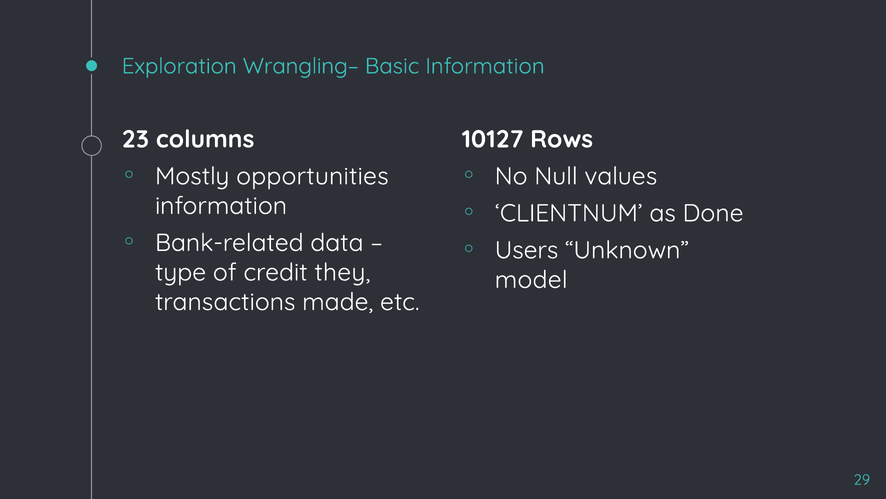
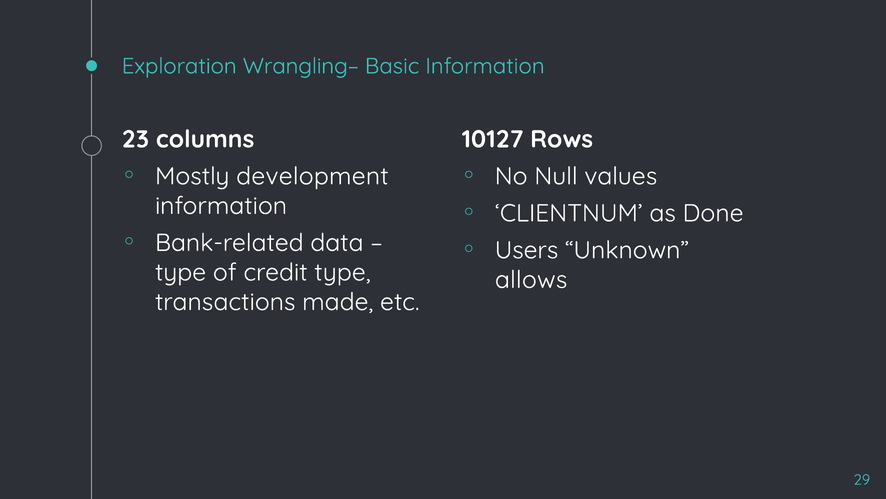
opportunities: opportunities -> development
credit they: they -> type
model: model -> allows
